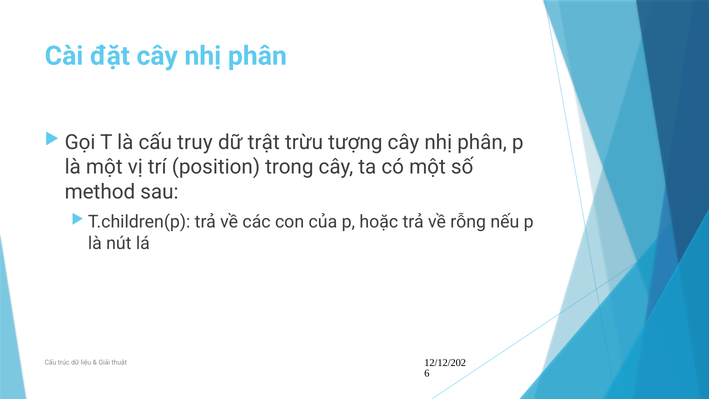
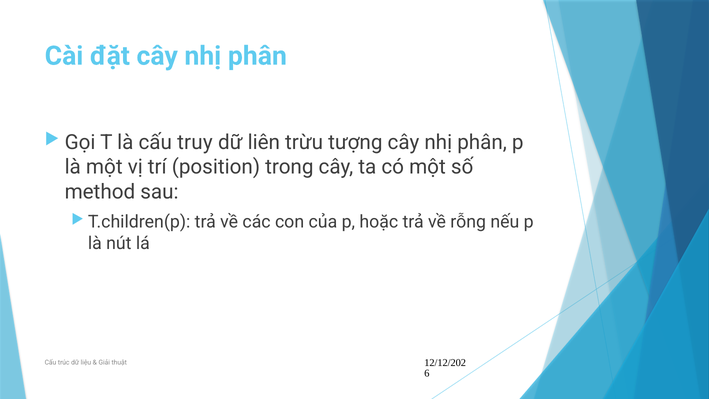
trật: trật -> liên
